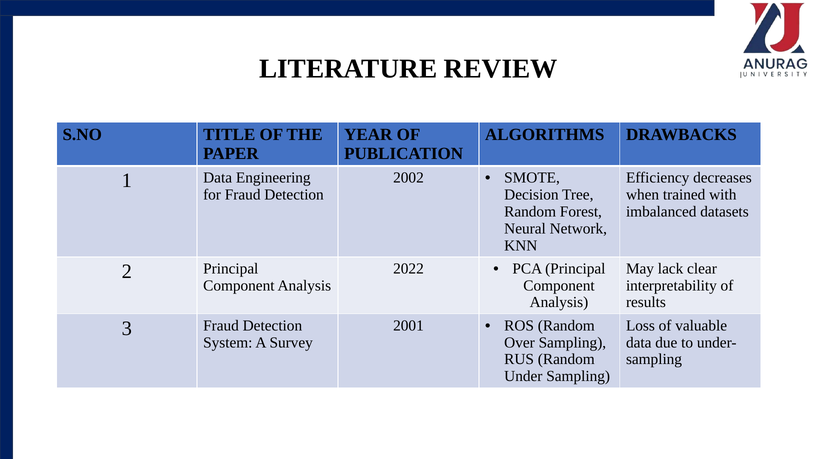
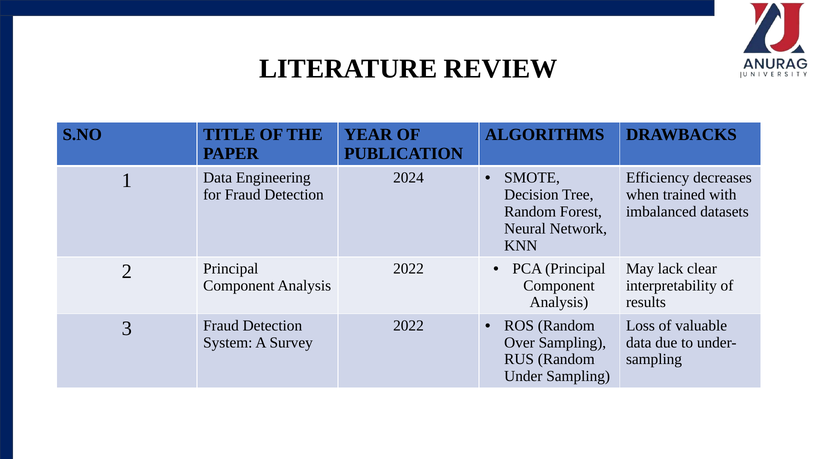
2002: 2002 -> 2024
2001 at (408, 326): 2001 -> 2022
